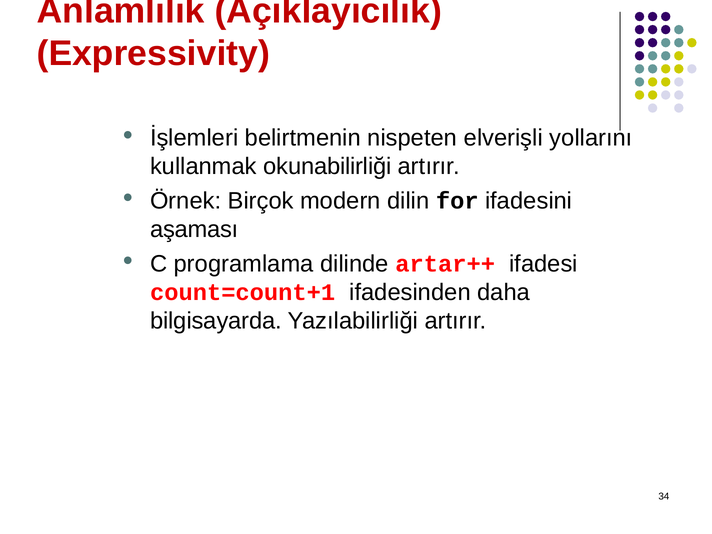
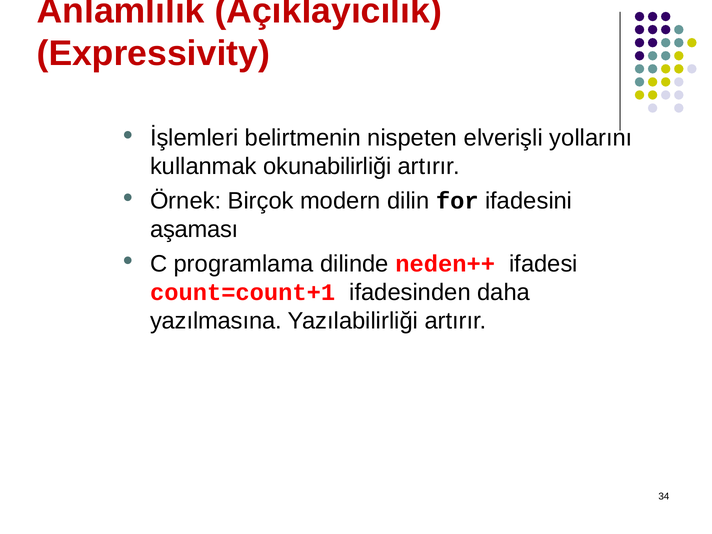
artar++: artar++ -> neden++
bilgisayarda: bilgisayarda -> yazılmasına
